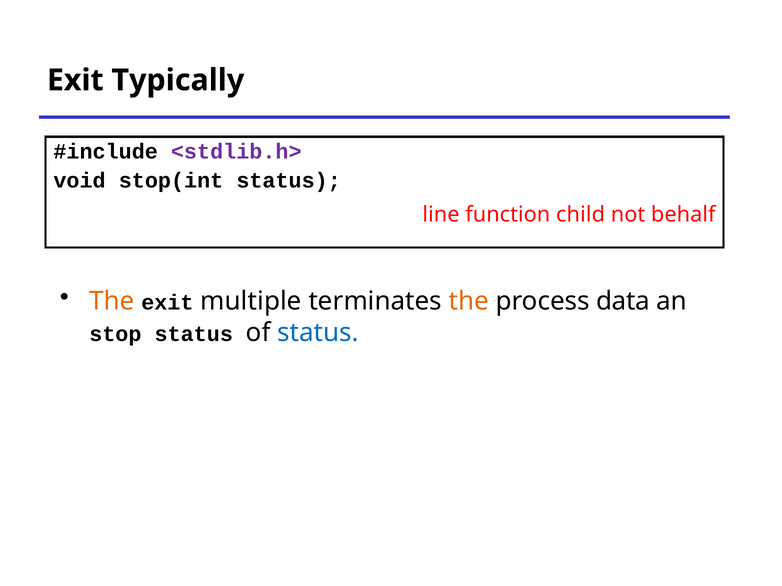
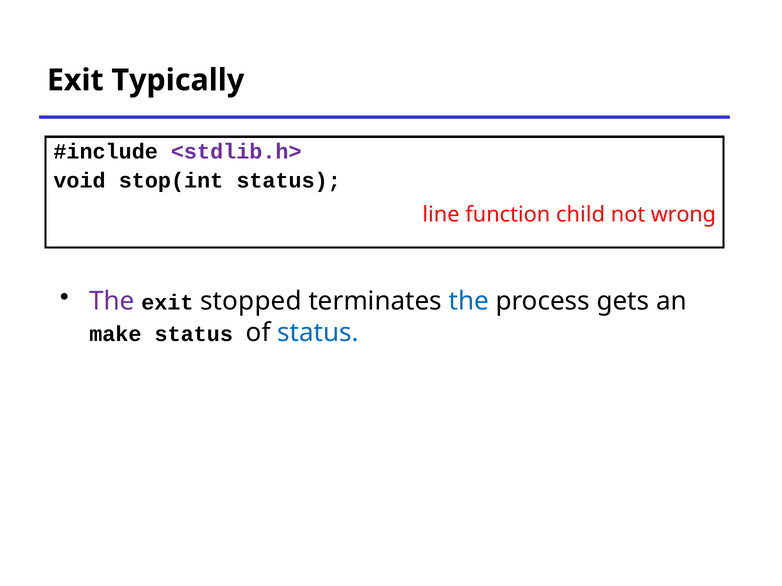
behalf: behalf -> wrong
The at (112, 302) colour: orange -> purple
multiple: multiple -> stopped
the at (469, 302) colour: orange -> blue
data: data -> gets
stop: stop -> make
